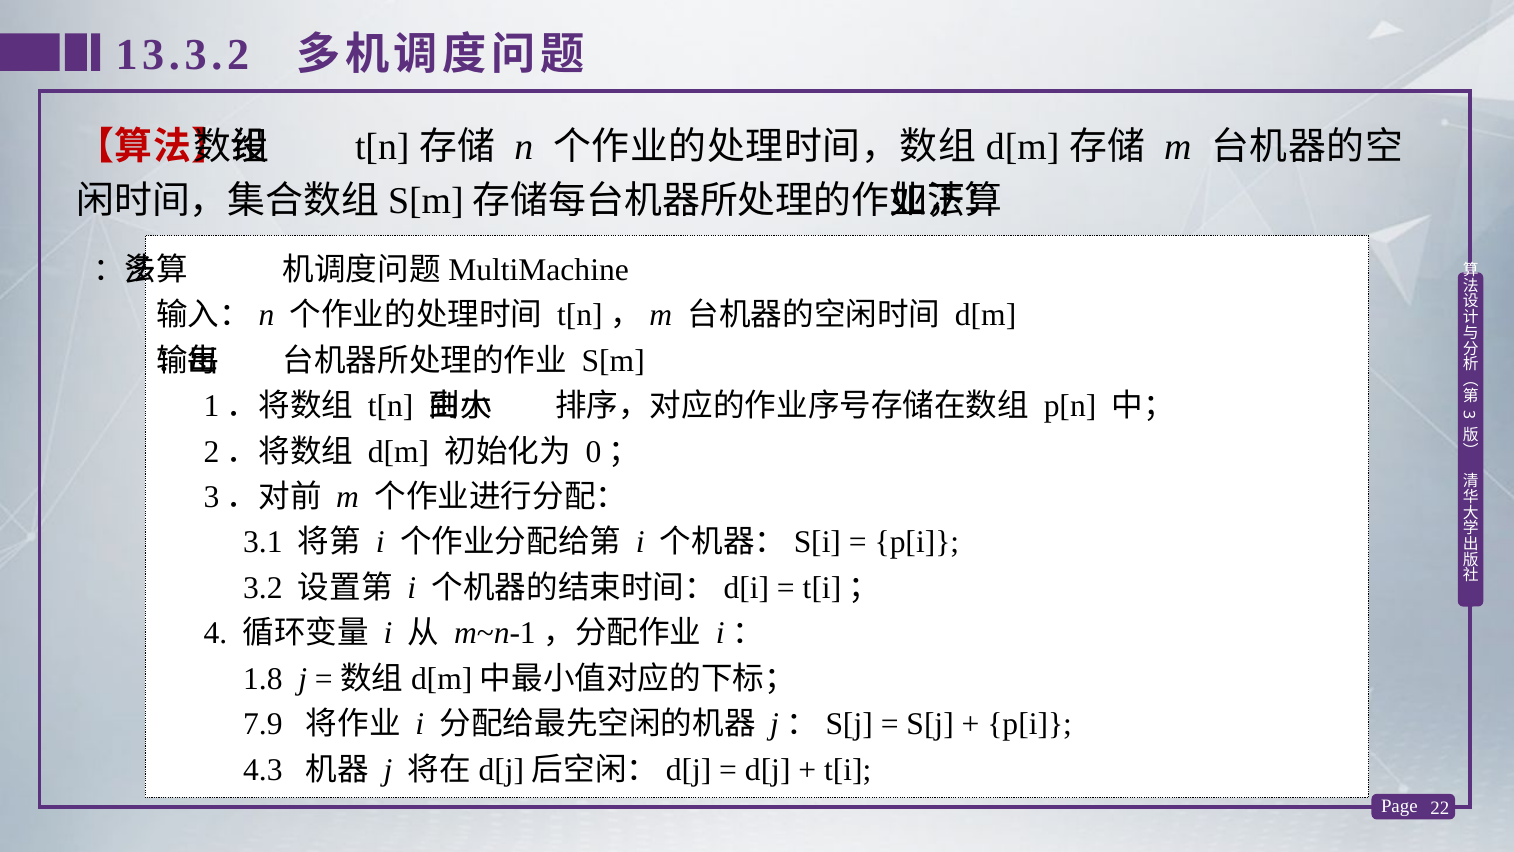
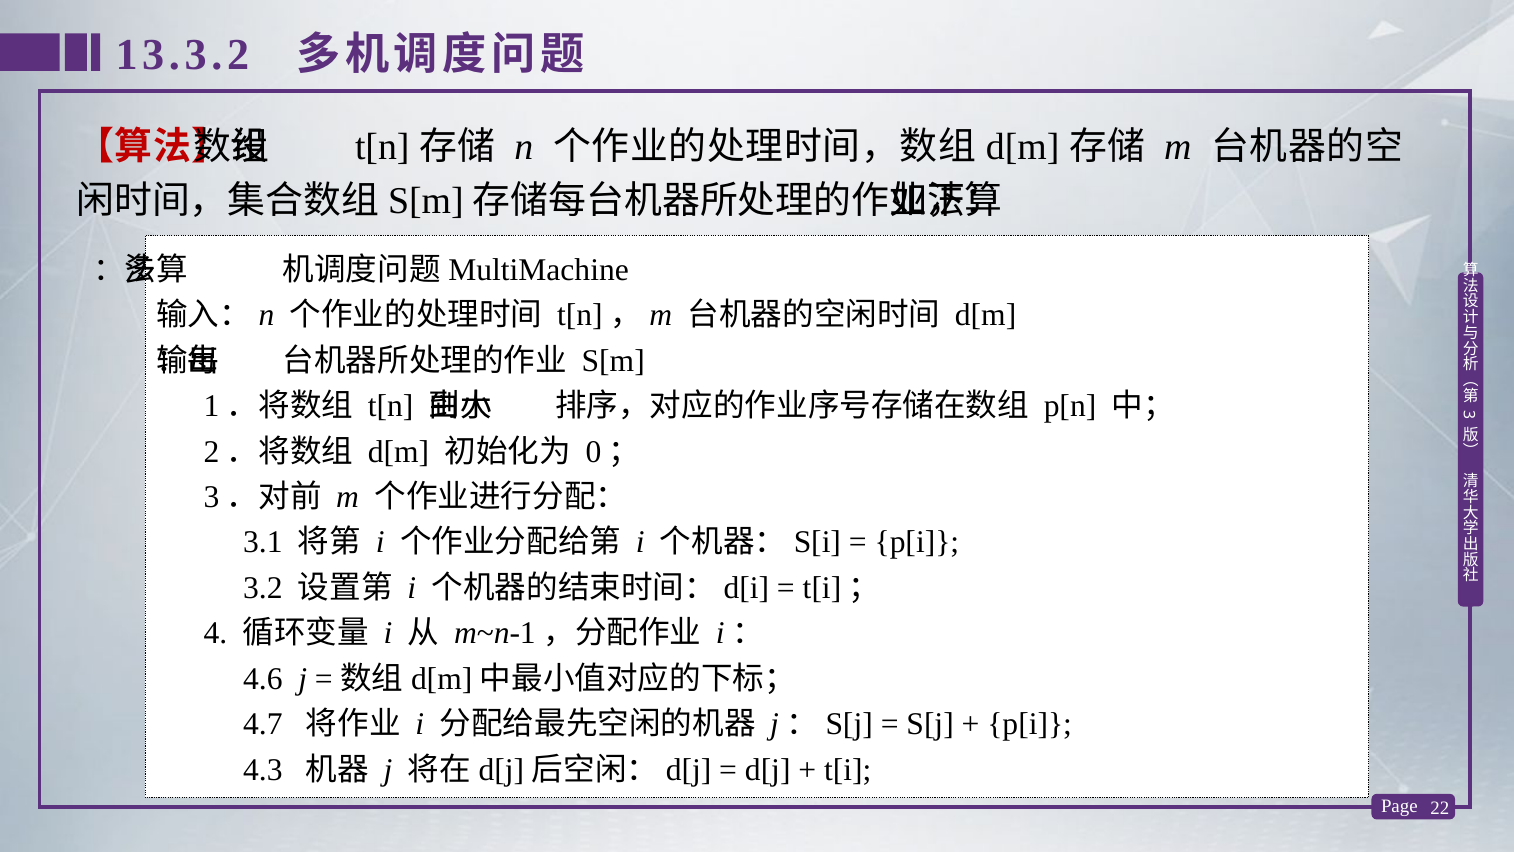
1.8: 1.8 -> 4.6
7.9: 7.9 -> 4.7
